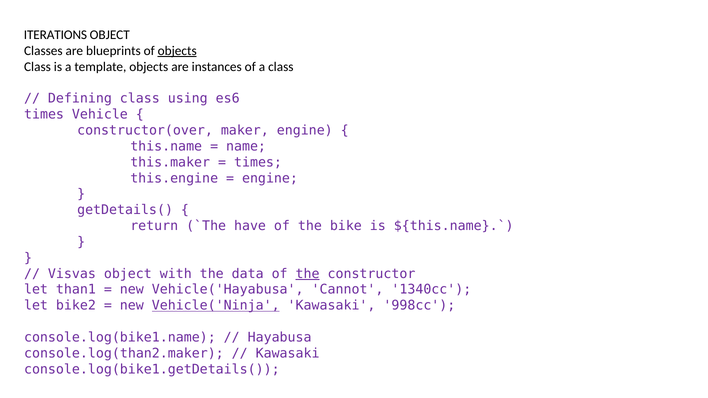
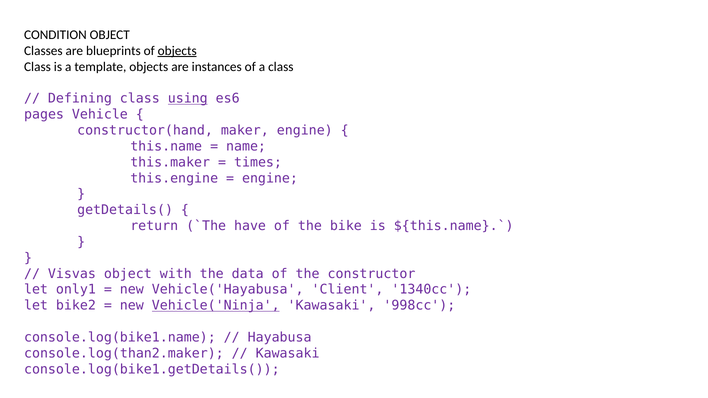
ITERATIONS: ITERATIONS -> CONDITION
using underline: none -> present
times at (44, 115): times -> pages
constructor(over: constructor(over -> constructor(hand
the at (308, 274) underline: present -> none
than1: than1 -> only1
Cannot: Cannot -> Client
